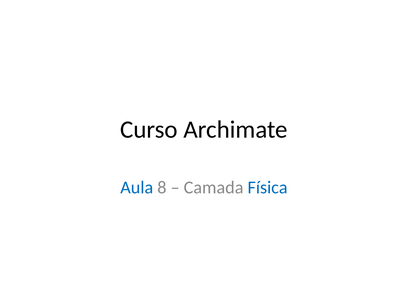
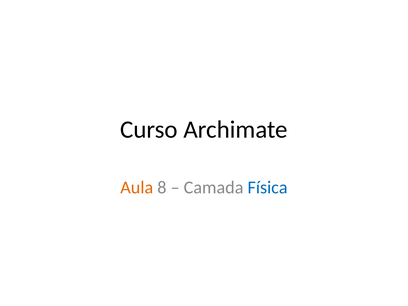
Aula colour: blue -> orange
